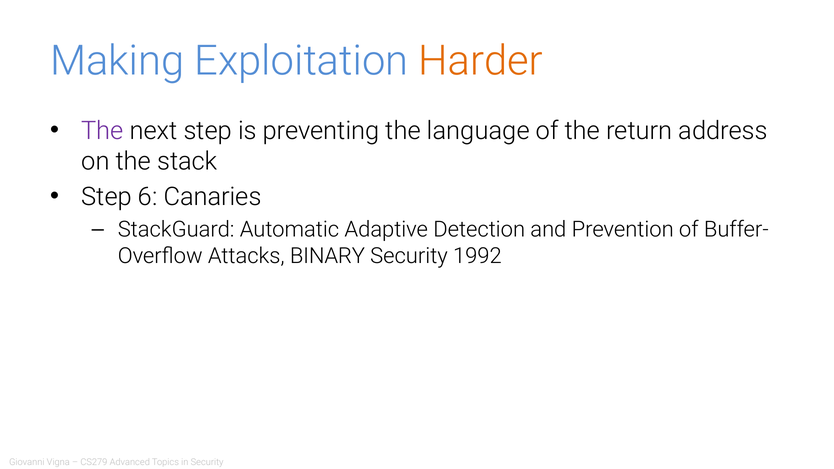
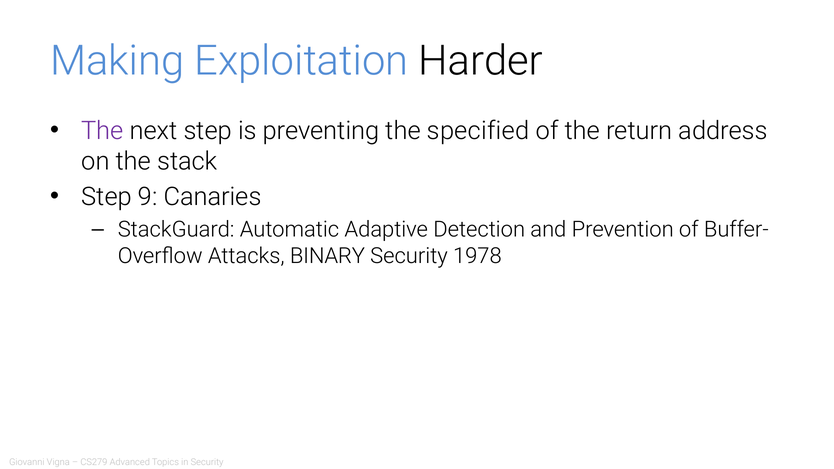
Harder colour: orange -> black
language: language -> specified
6: 6 -> 9
1992: 1992 -> 1978
